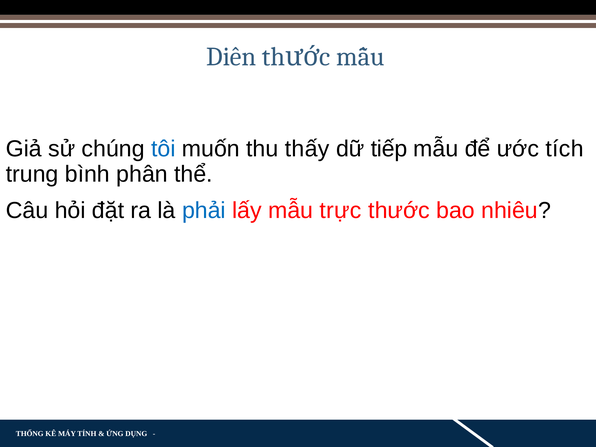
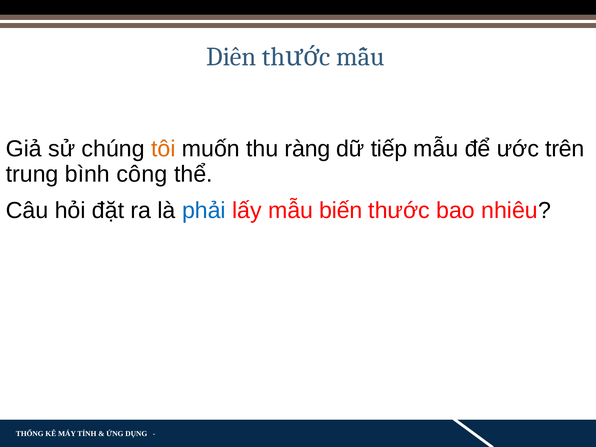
tôi colour: blue -> orange
thấy: thấy -> ràng
tích: tích -> trên
phân: phân -> công
trực: trực -> biến
